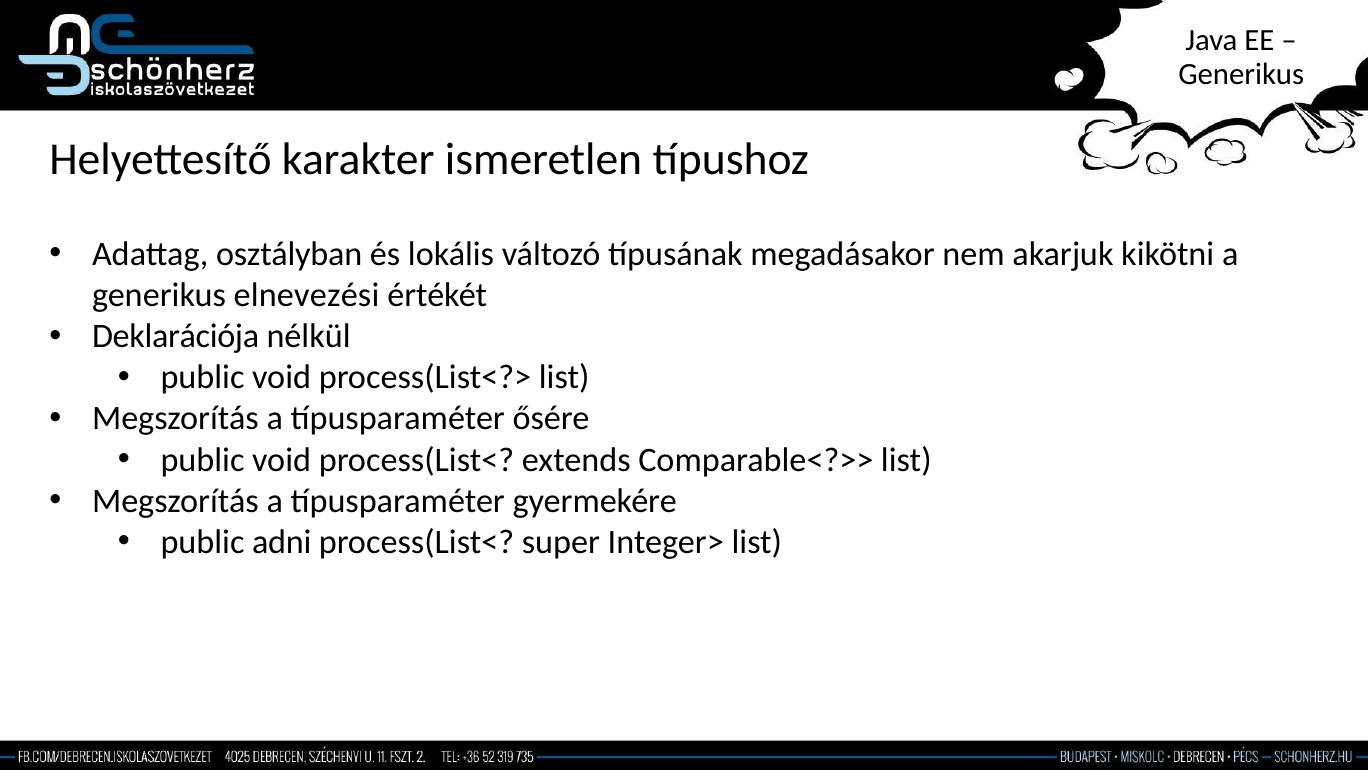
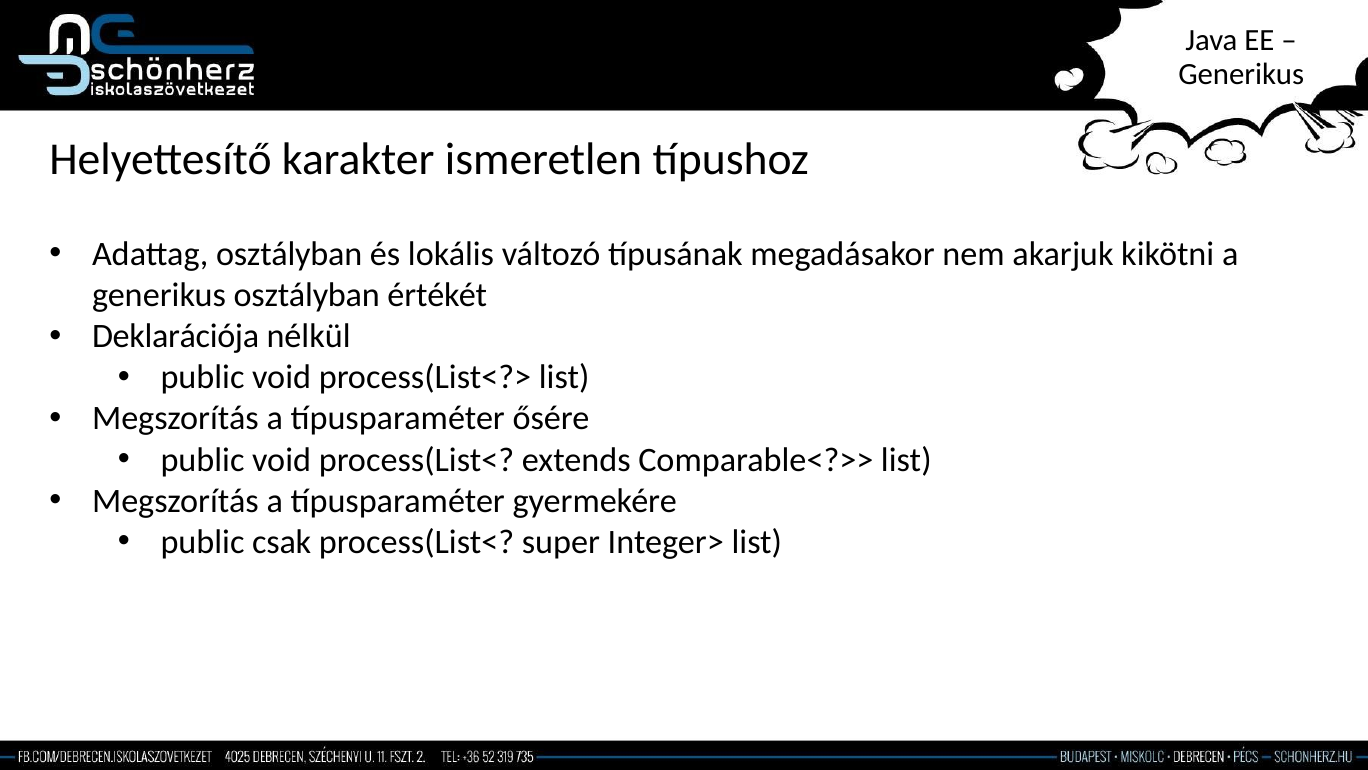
generikus elnevezési: elnevezési -> osztályban
adni: adni -> csak
